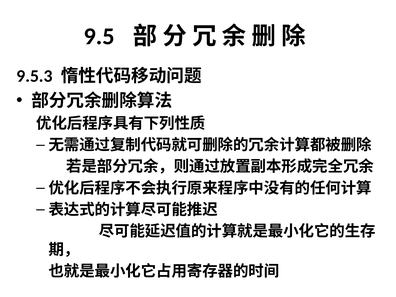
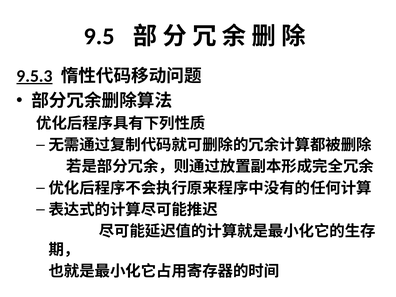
9.5.3 underline: none -> present
